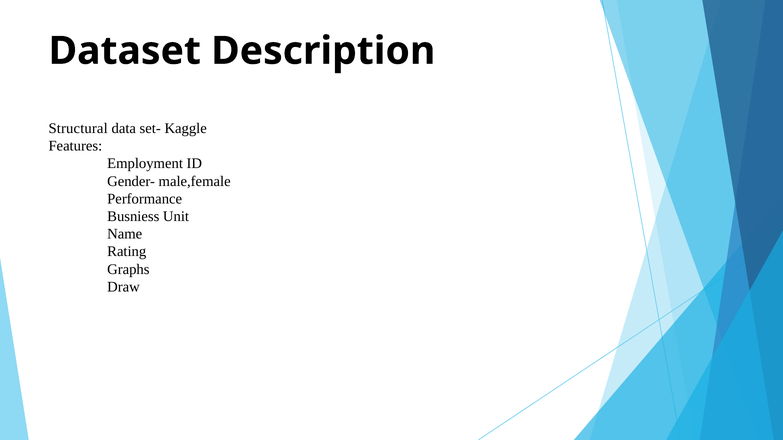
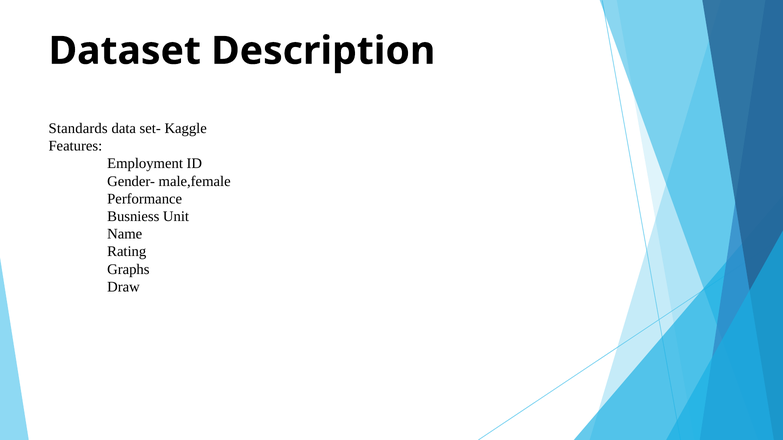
Structural: Structural -> Standards
